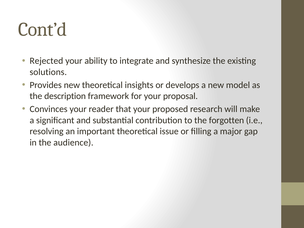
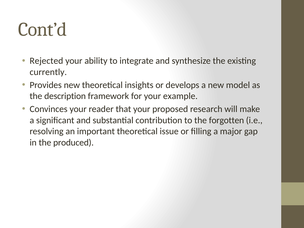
solutions: solutions -> currently
proposal: proposal -> example
audience: audience -> produced
